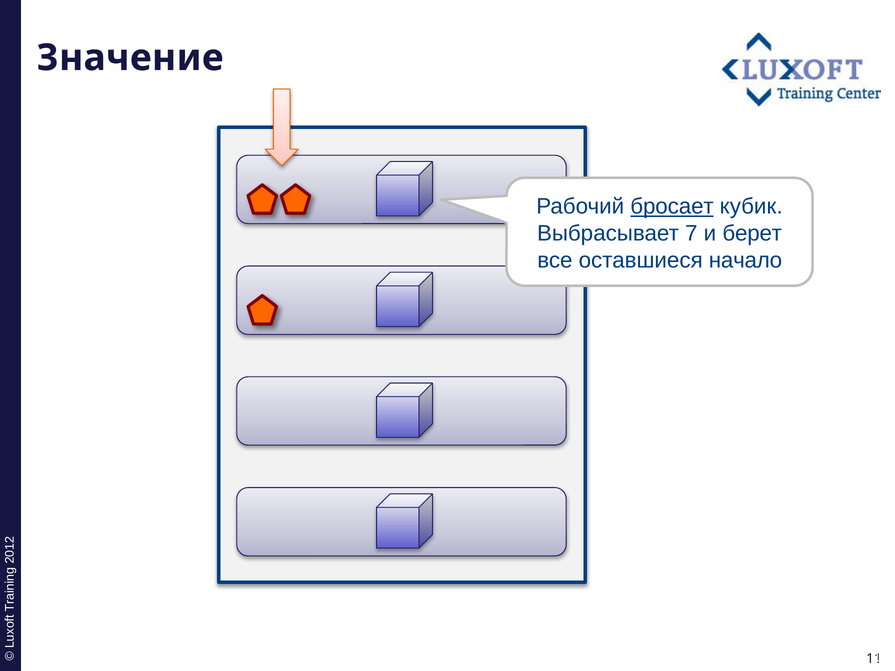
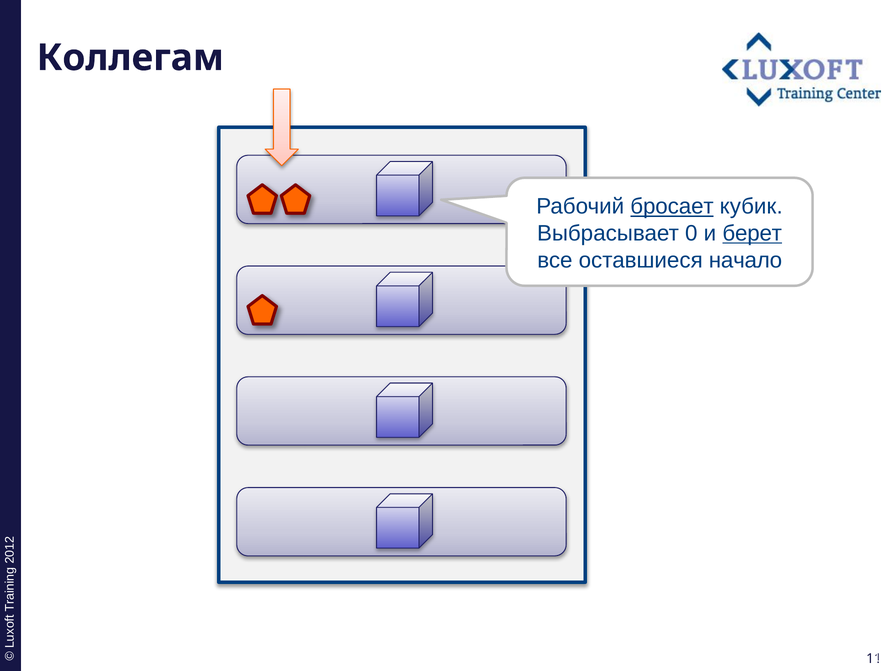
Значение: Значение -> Коллегам
Выбрасывает 7: 7 -> 0
берет underline: none -> present
